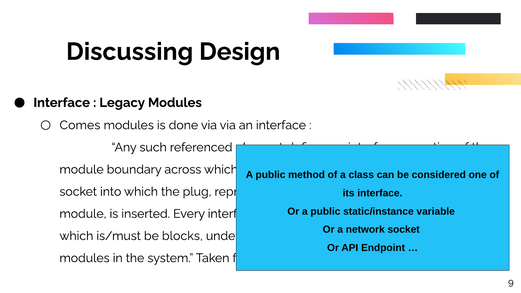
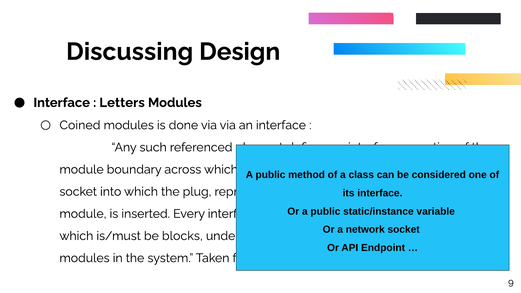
Legacy: Legacy -> Letters
Comes: Comes -> Coined
